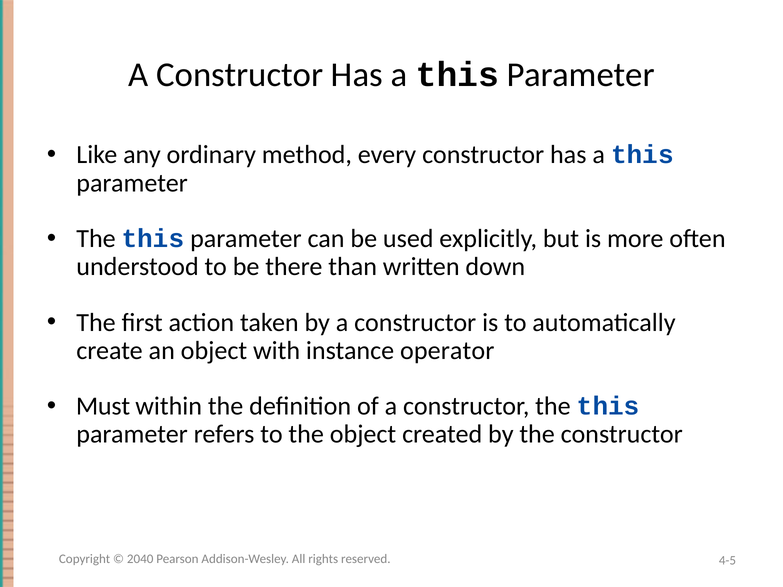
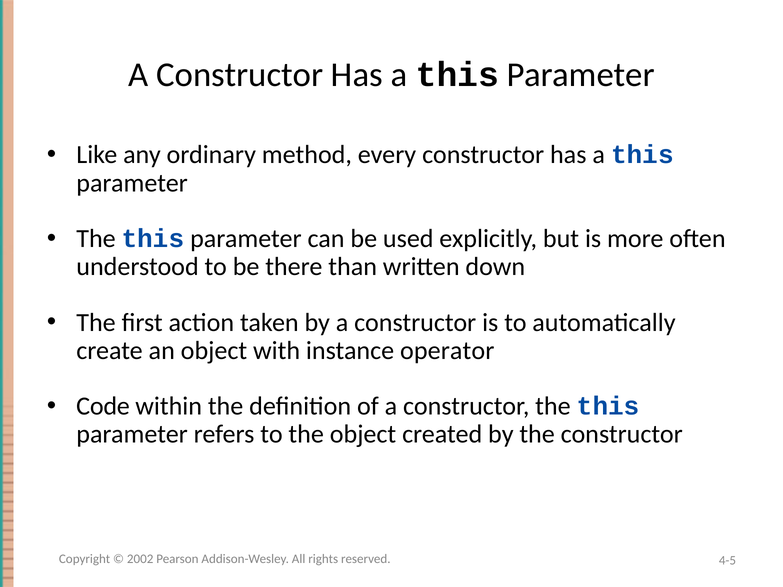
Must: Must -> Code
2040: 2040 -> 2002
